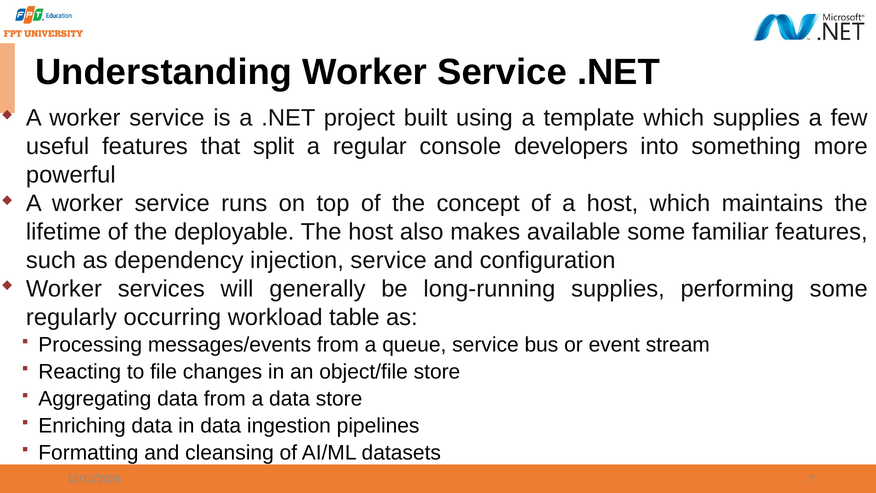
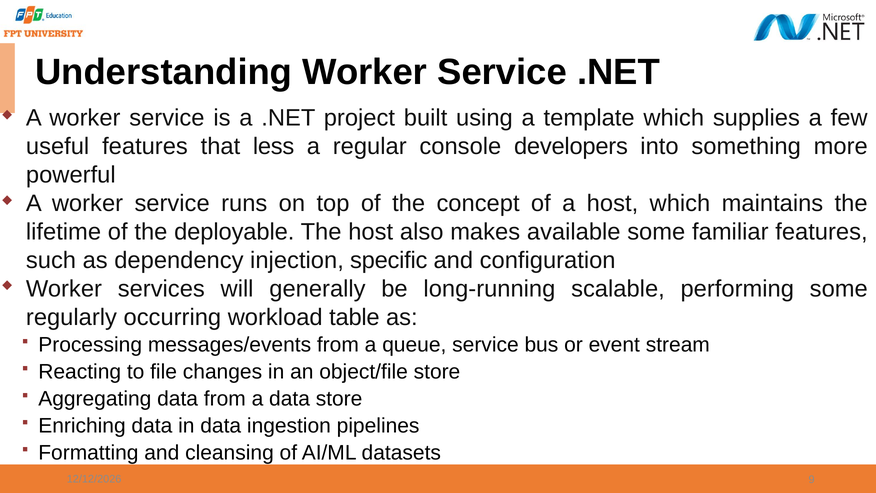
split: split -> less
injection service: service -> specific
long-running supplies: supplies -> scalable
7: 7 -> 9
